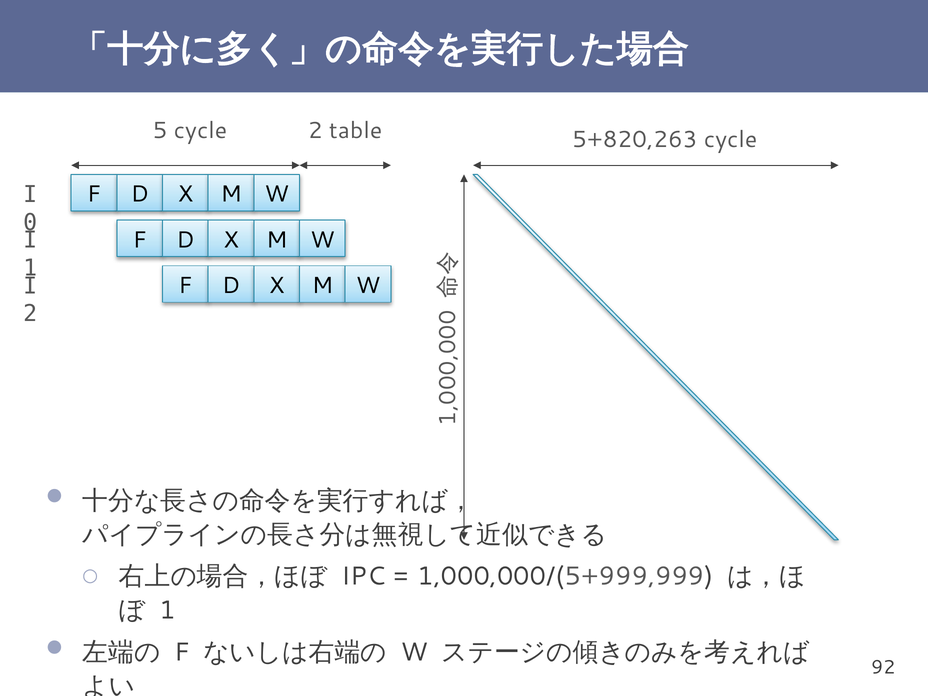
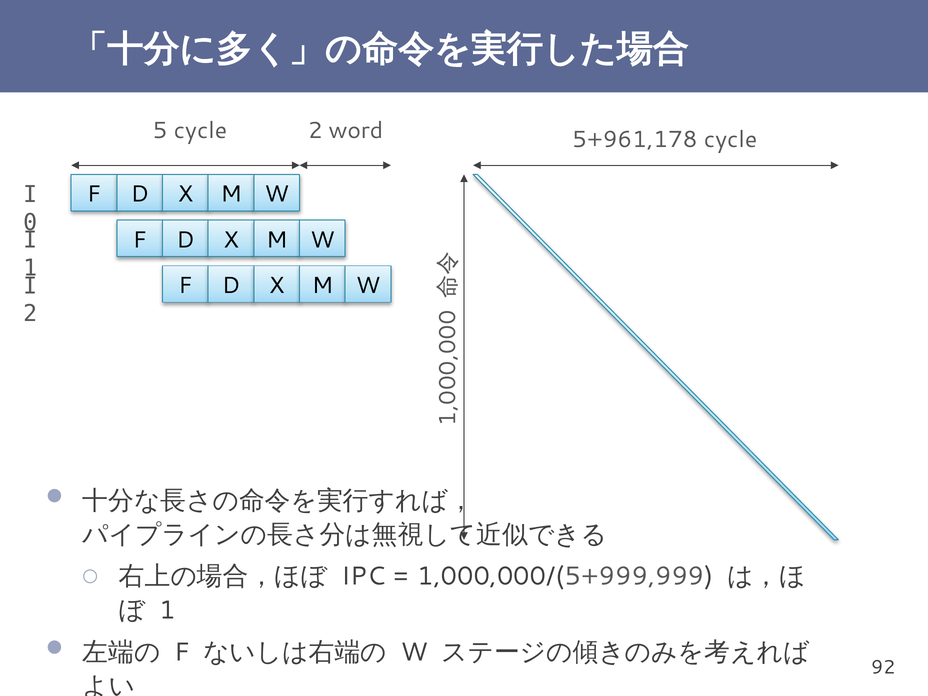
table: table -> word
5+820,263: 5+820,263 -> 5+961,178
